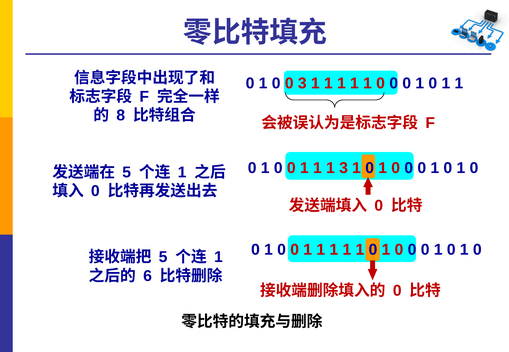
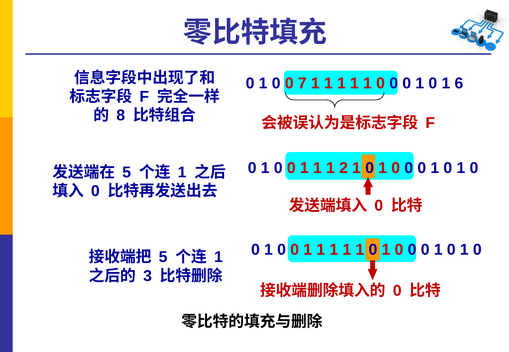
0 3: 3 -> 7
1 0 1 1: 1 -> 6
1 3: 3 -> 2
6: 6 -> 3
